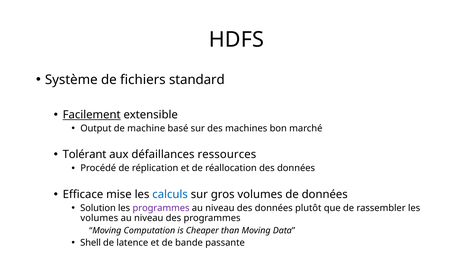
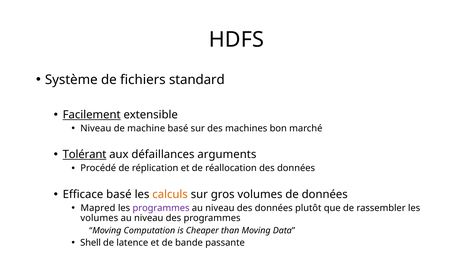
Output at (96, 128): Output -> Niveau
Tolérant underline: none -> present
ressources: ressources -> arguments
Efficace mise: mise -> basé
calculs colour: blue -> orange
Solution: Solution -> Mapred
